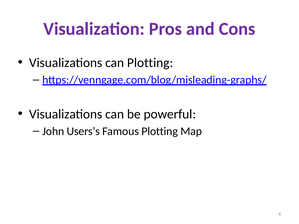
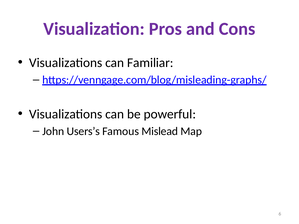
can Plotting: Plotting -> Familiar
Famous Plotting: Plotting -> Mislead
